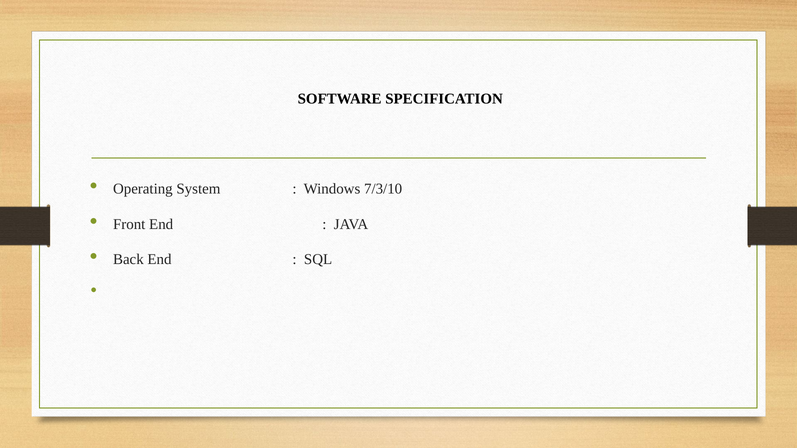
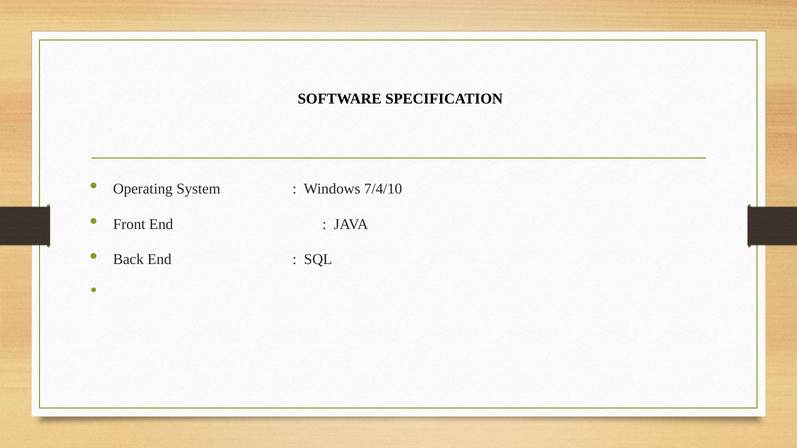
7/3/10: 7/3/10 -> 7/4/10
